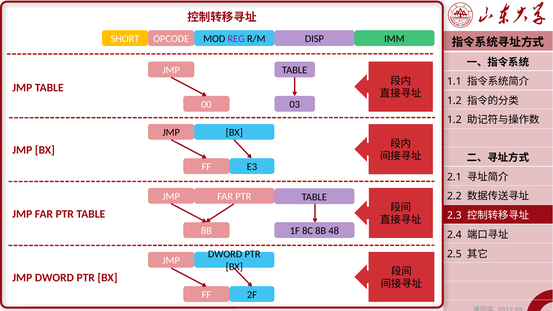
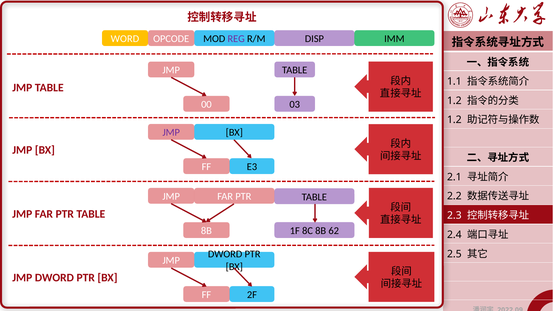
SHORT: SHORT -> WORD
JMP at (171, 133) colour: black -> purple
48: 48 -> 62
